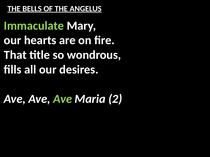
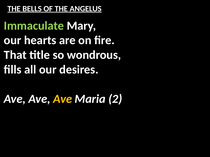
Ave at (63, 99) colour: light green -> yellow
